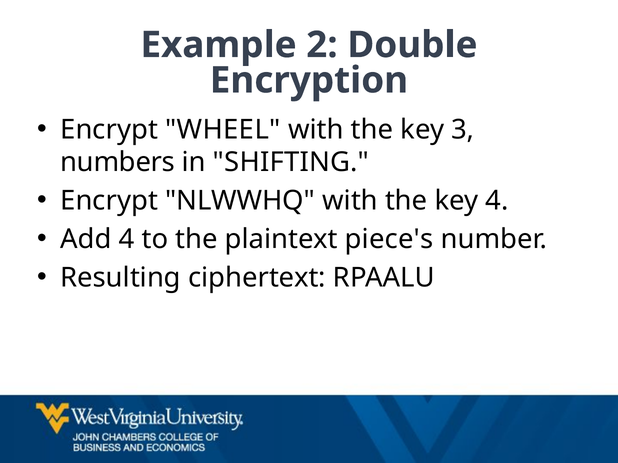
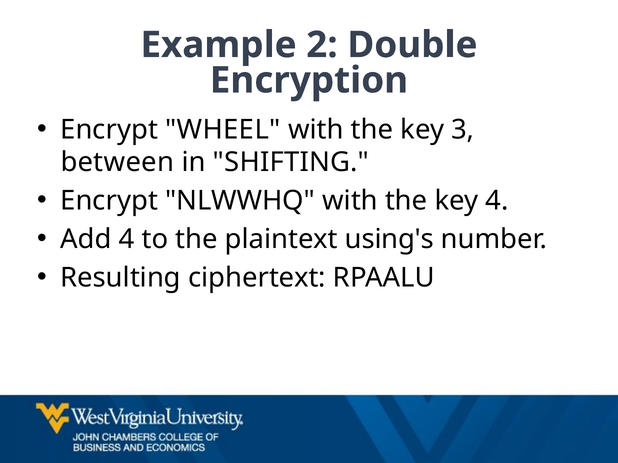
numbers: numbers -> between
piece's: piece's -> using's
